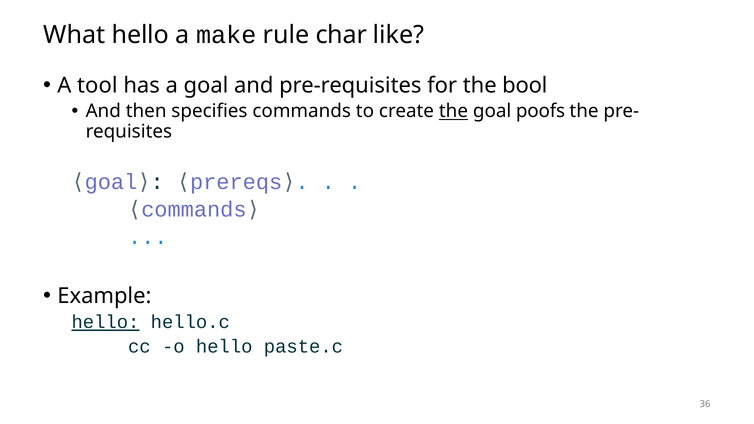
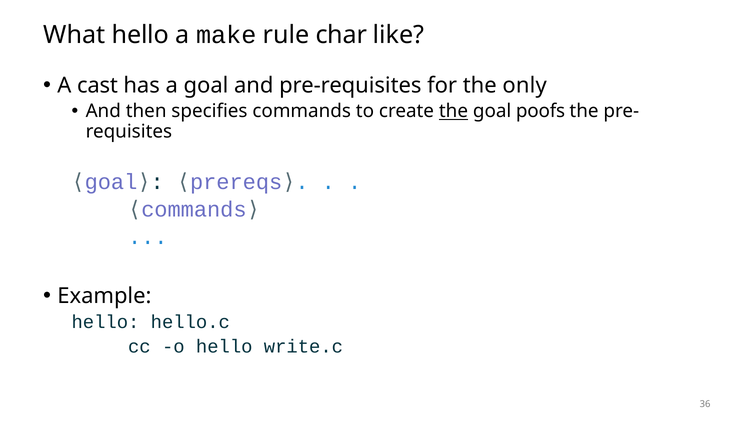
tool: tool -> cast
bool: bool -> only
hello at (105, 322) underline: present -> none
paste.c: paste.c -> write.c
